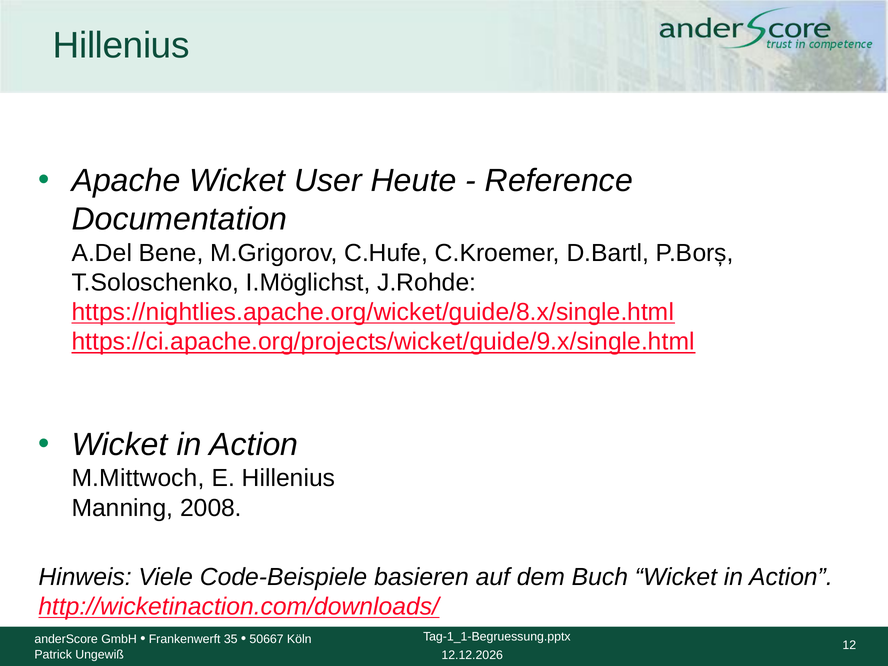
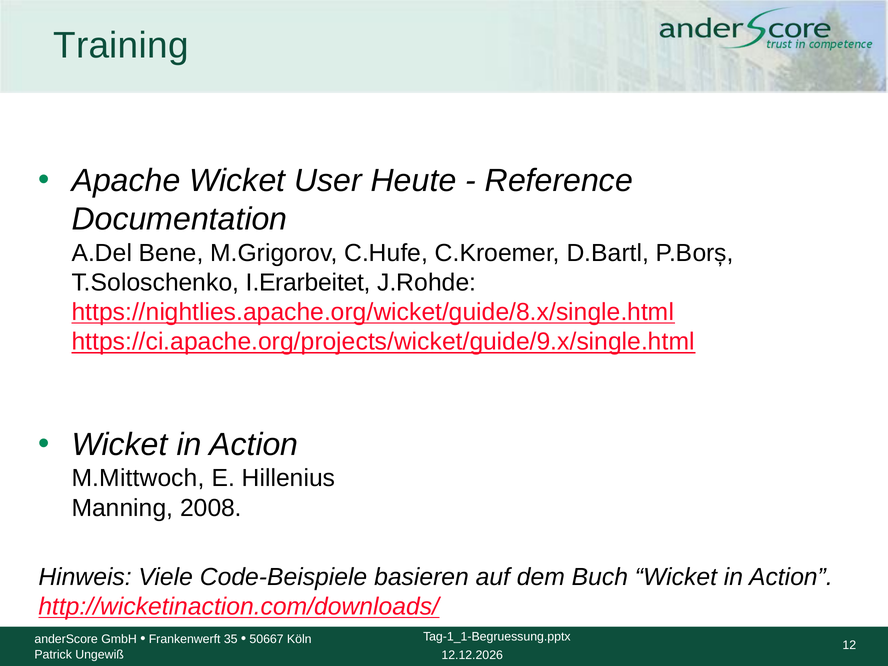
Hillenius at (121, 45): Hillenius -> Training
I.Möglichst: I.Möglichst -> I.Erarbeitet
